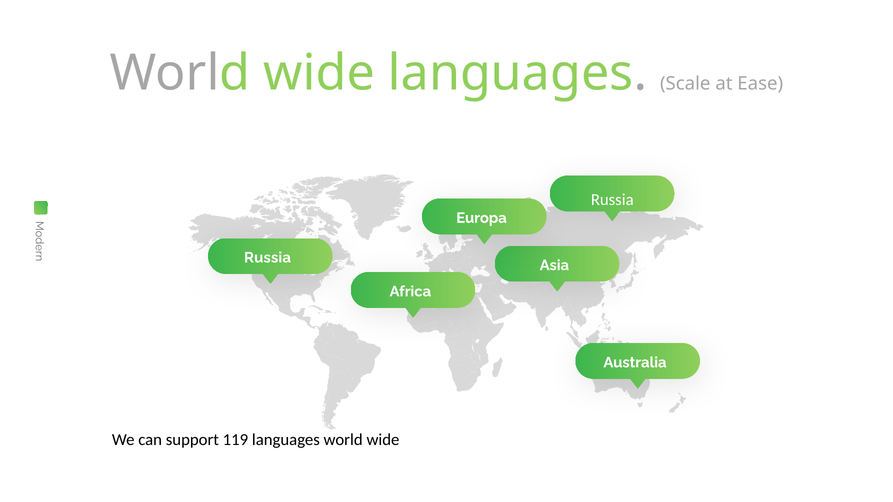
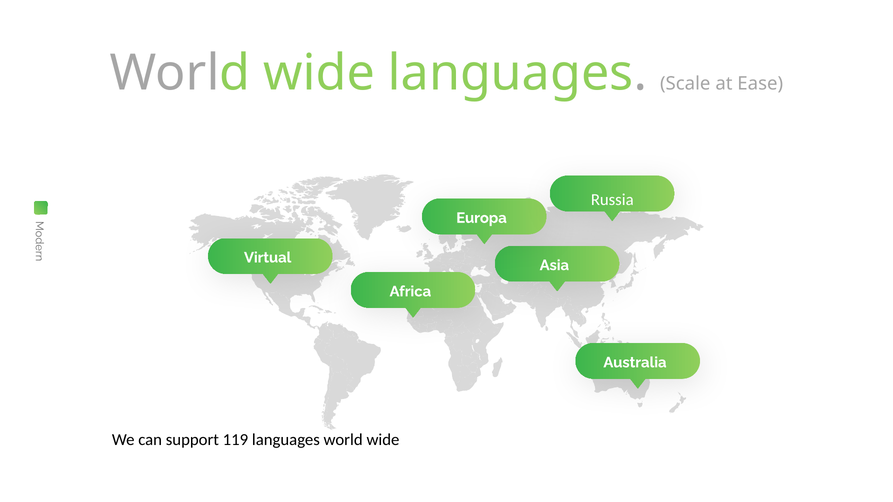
Russia at (268, 258): Russia -> Virtual
